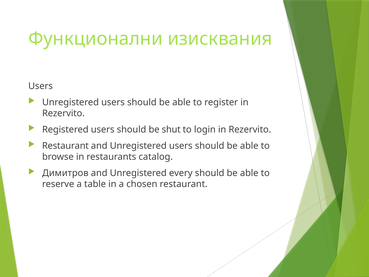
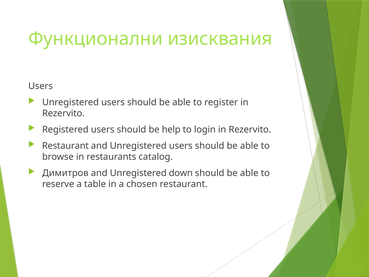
shut: shut -> help
every: every -> down
